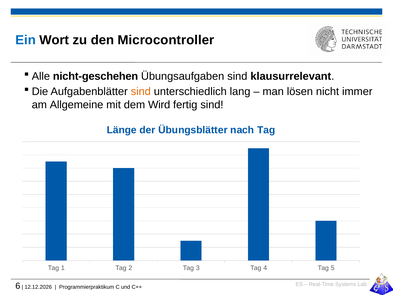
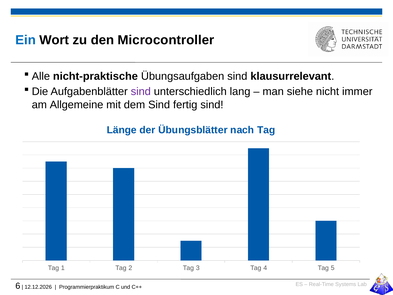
nicht-geschehen: nicht-geschehen -> nicht-praktische
sind at (141, 91) colour: orange -> purple
lösen: lösen -> siehe
dem Wird: Wird -> Sind
